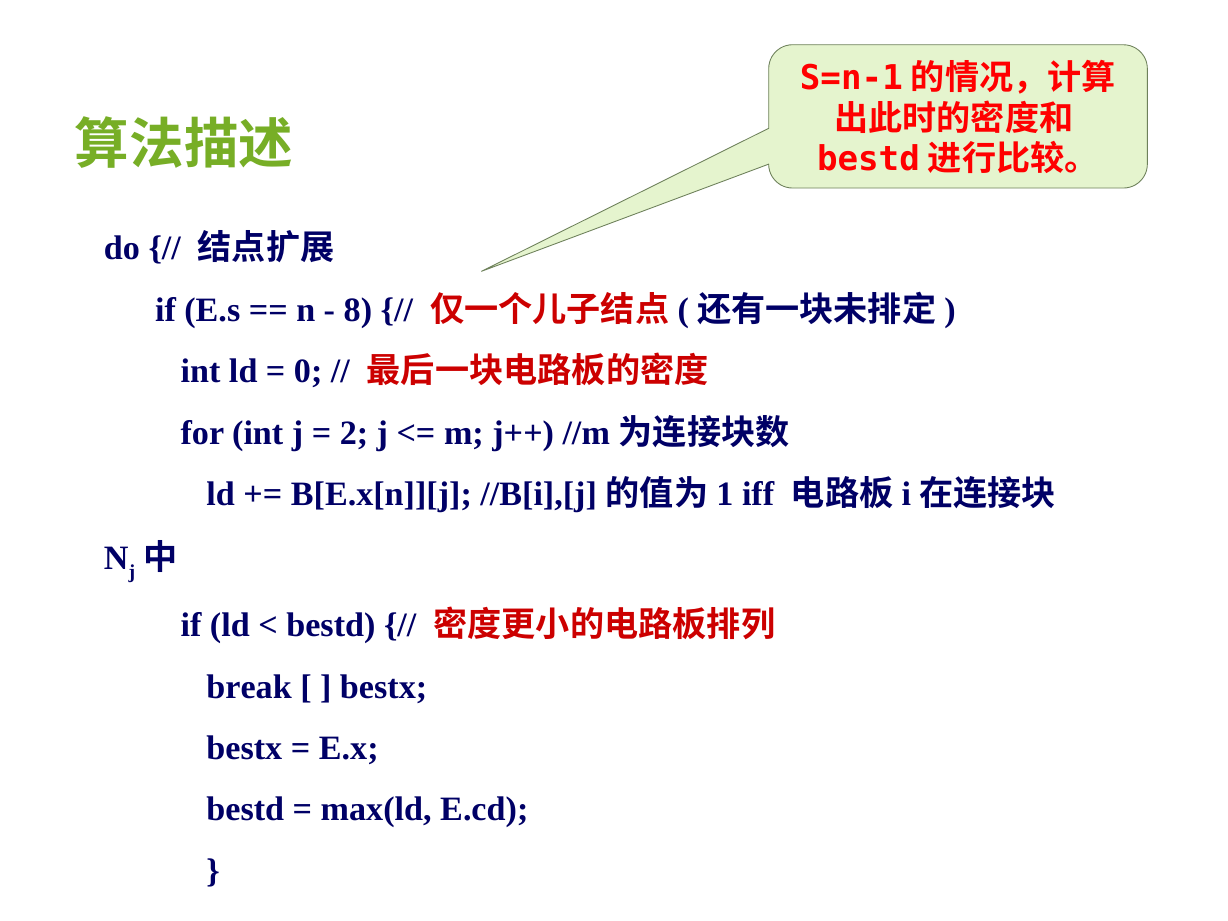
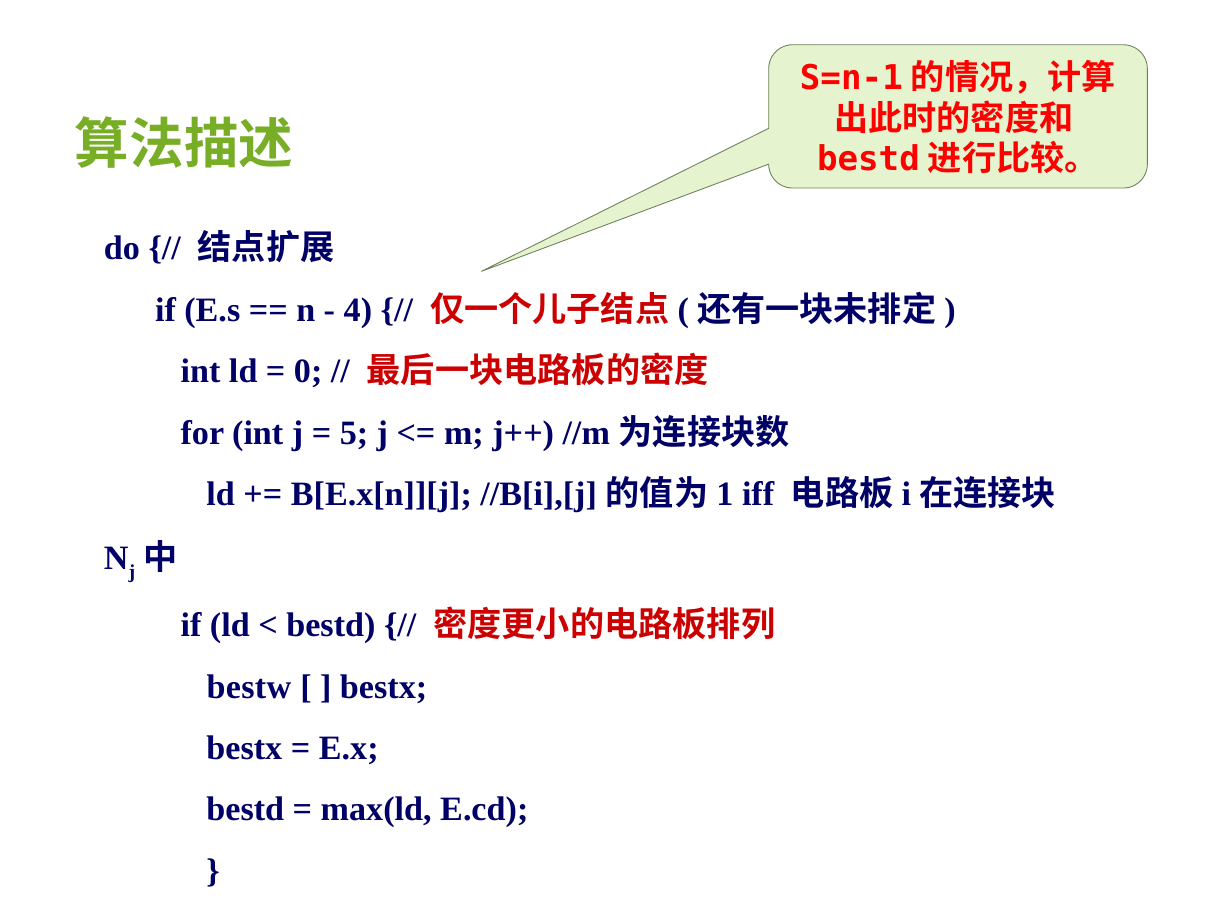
8: 8 -> 4
2: 2 -> 5
break: break -> bestw
